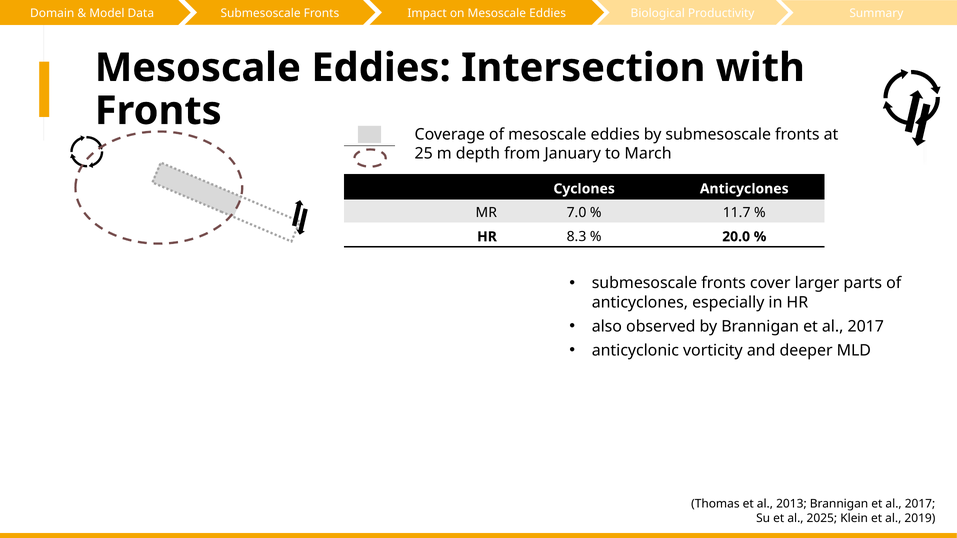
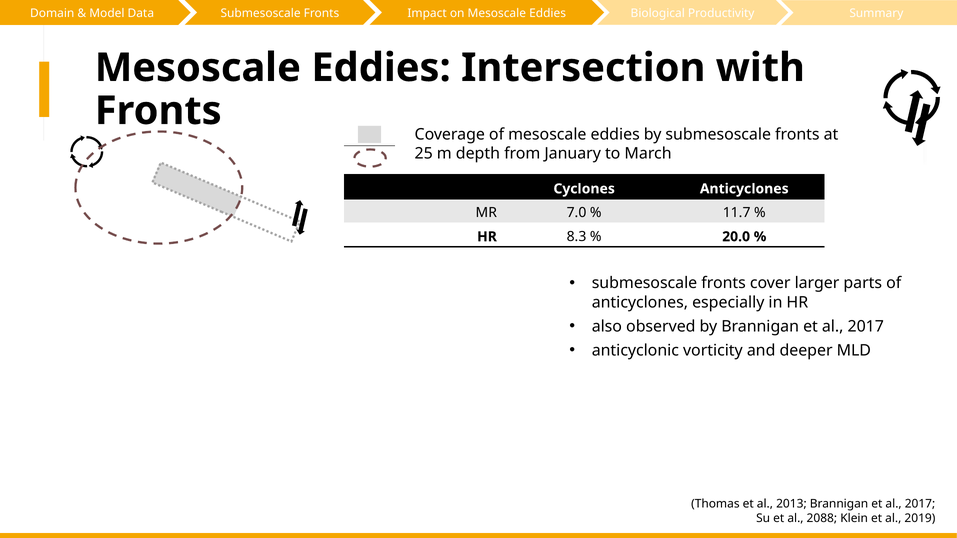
2025: 2025 -> 2088
